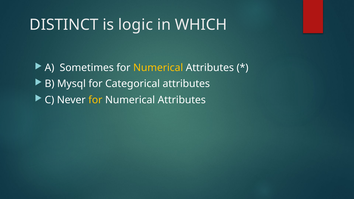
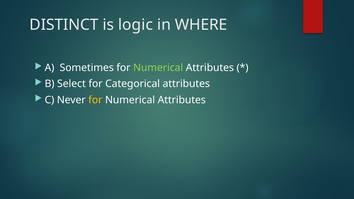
WHICH: WHICH -> WHERE
Numerical at (158, 68) colour: yellow -> light green
Mysql: Mysql -> Select
